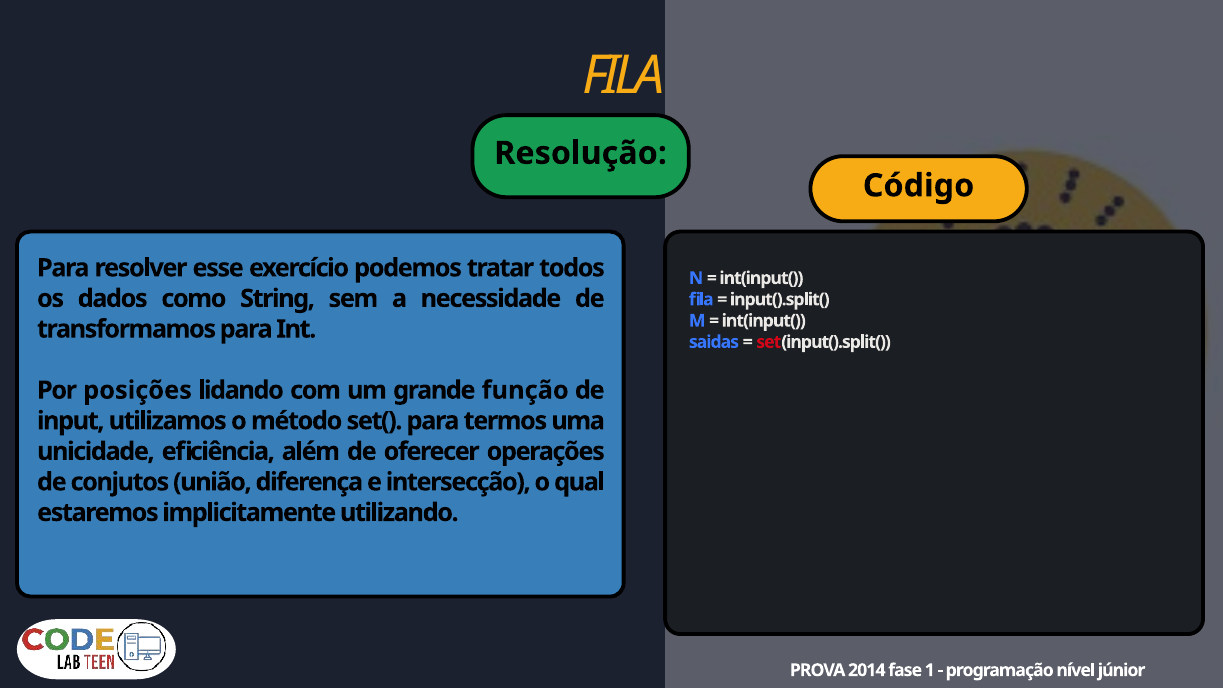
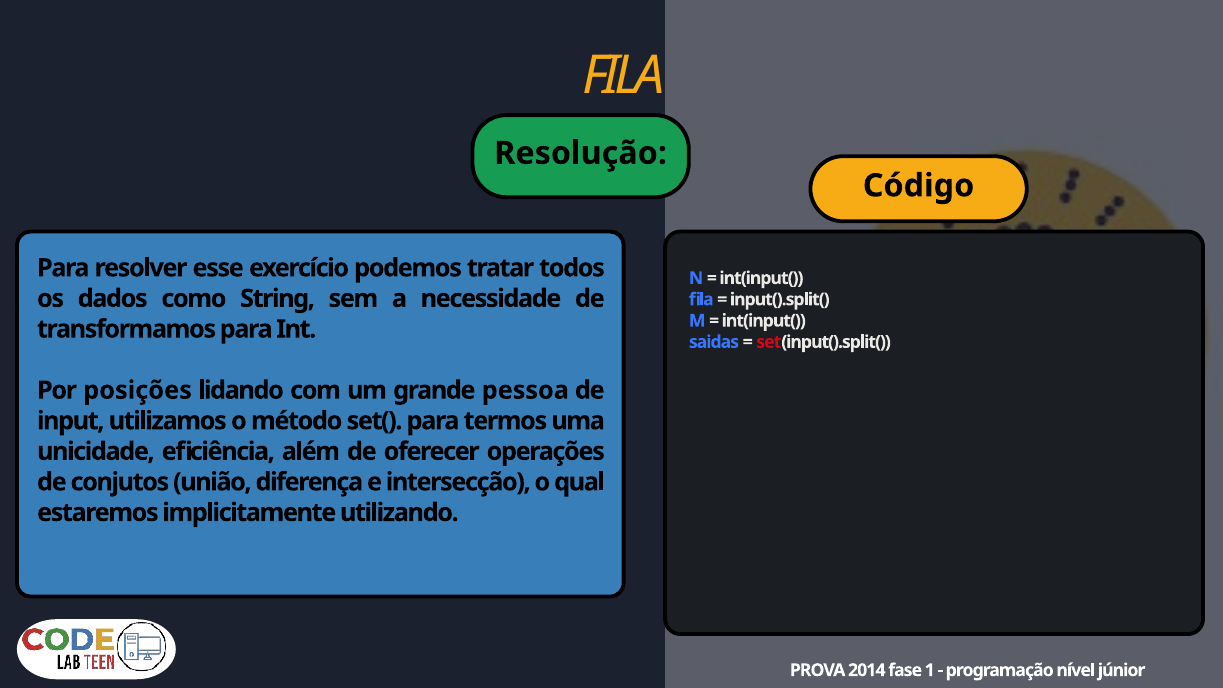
função: função -> pessoa
